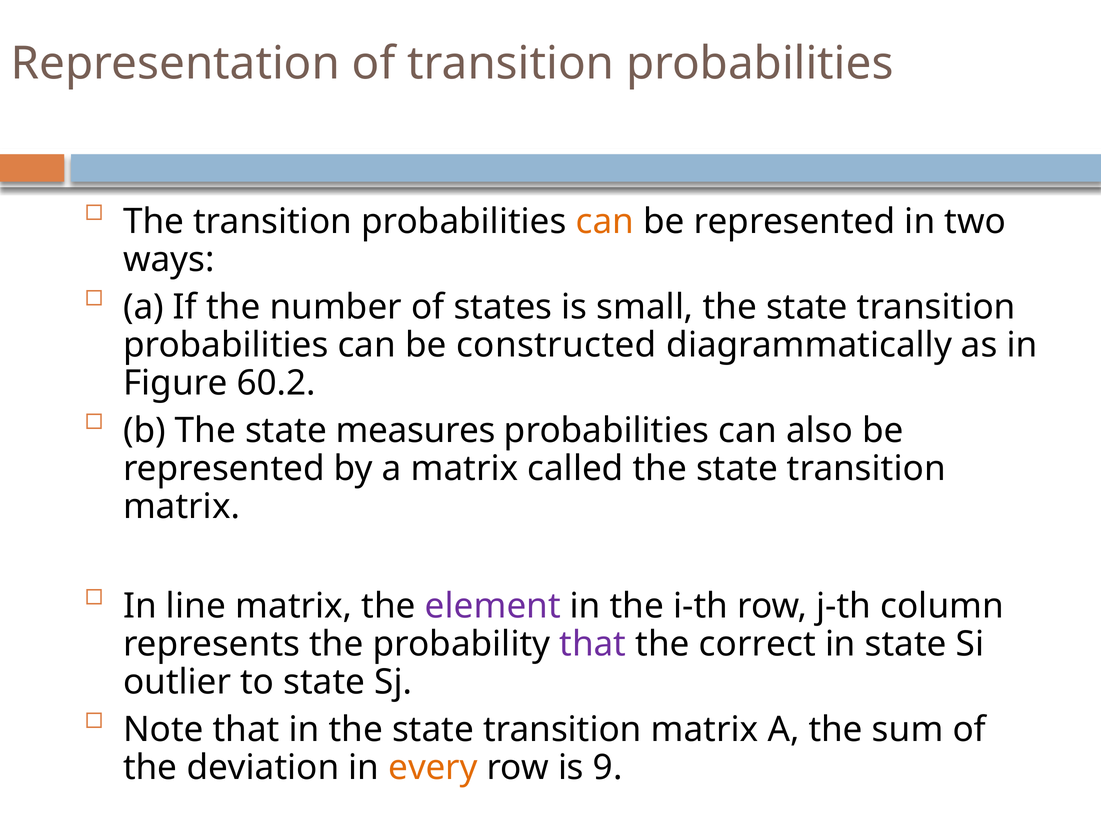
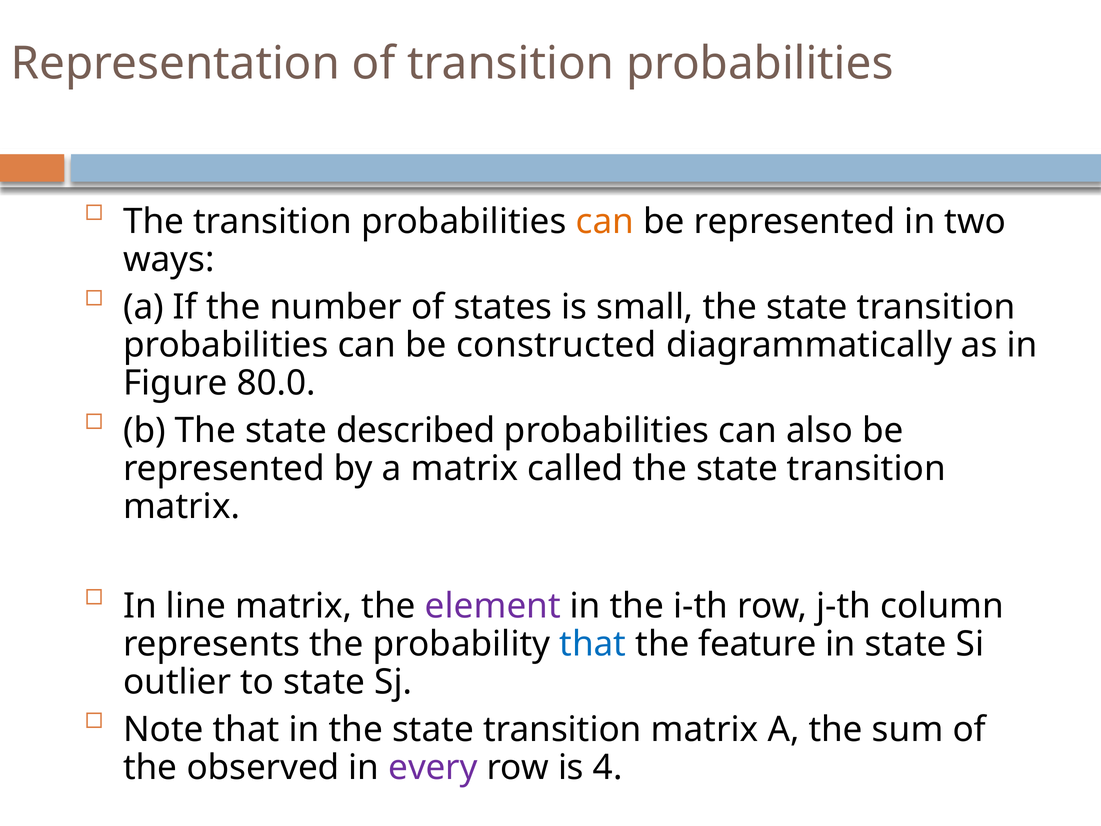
60.2: 60.2 -> 80.0
measures: measures -> described
that at (593, 644) colour: purple -> blue
correct: correct -> feature
deviation: deviation -> observed
every colour: orange -> purple
9: 9 -> 4
